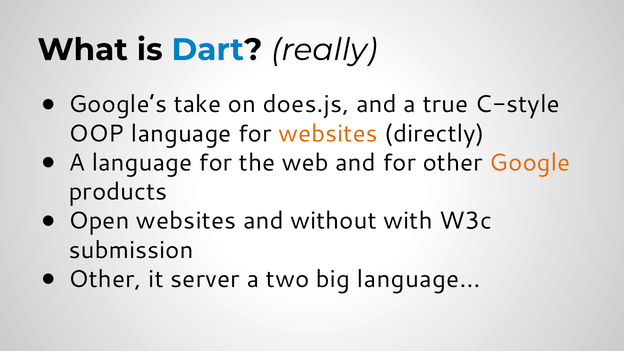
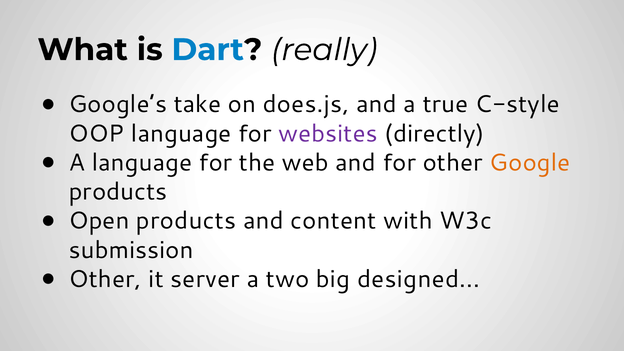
websites at (328, 134) colour: orange -> purple
Open websites: websites -> products
without: without -> content
big language: language -> designed
